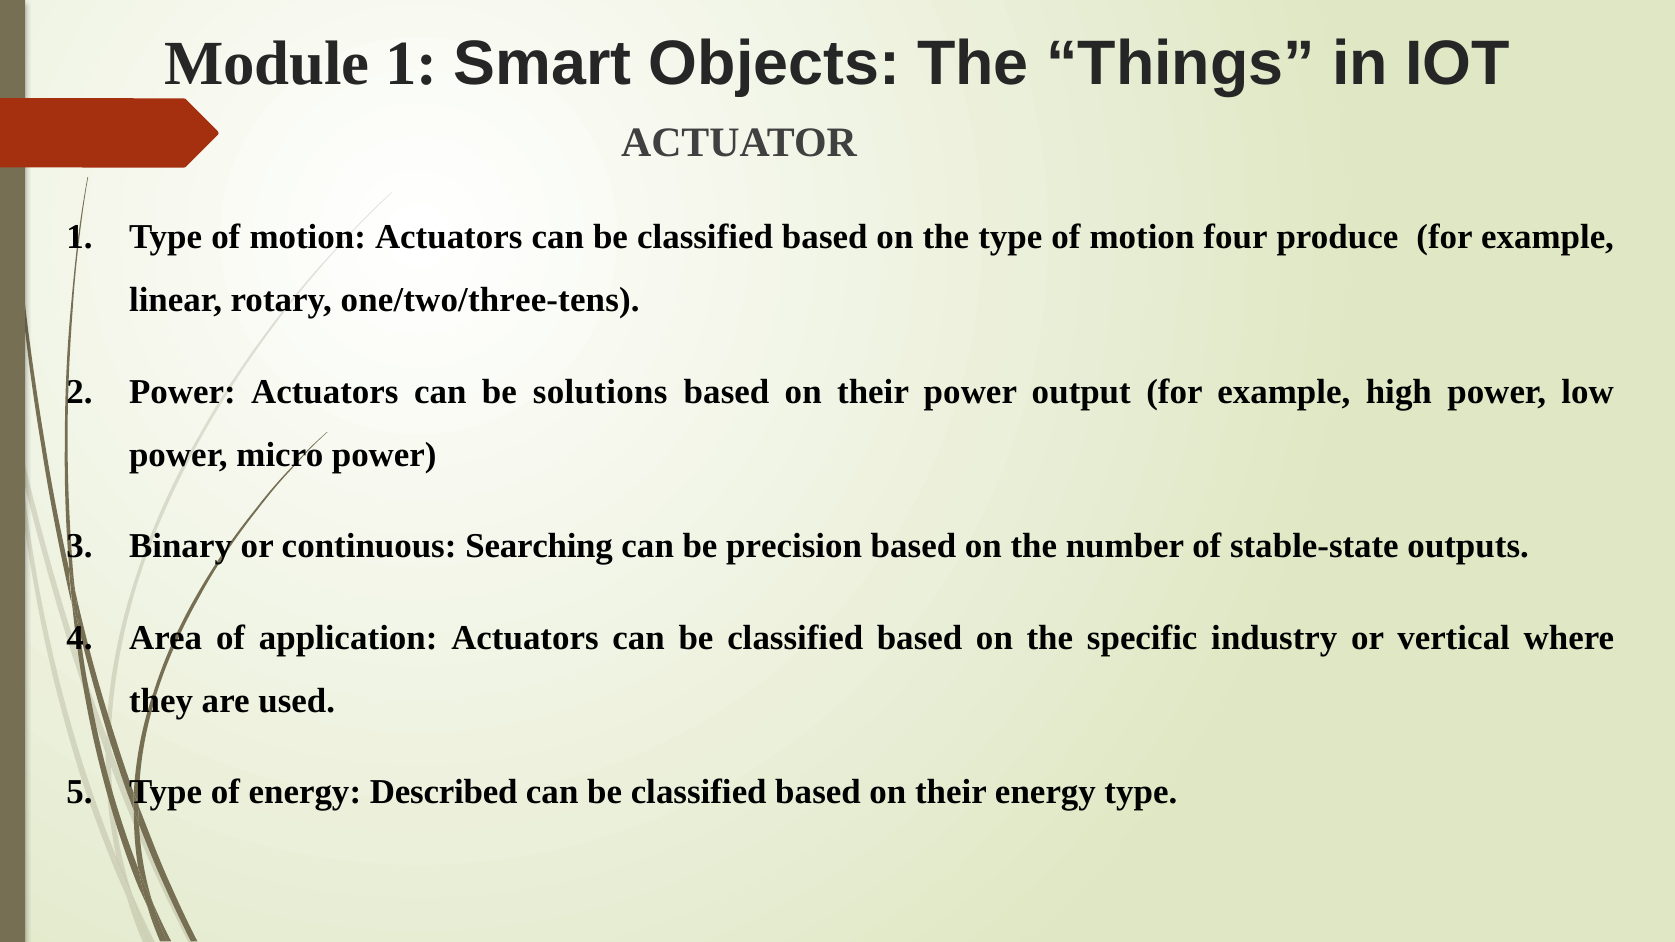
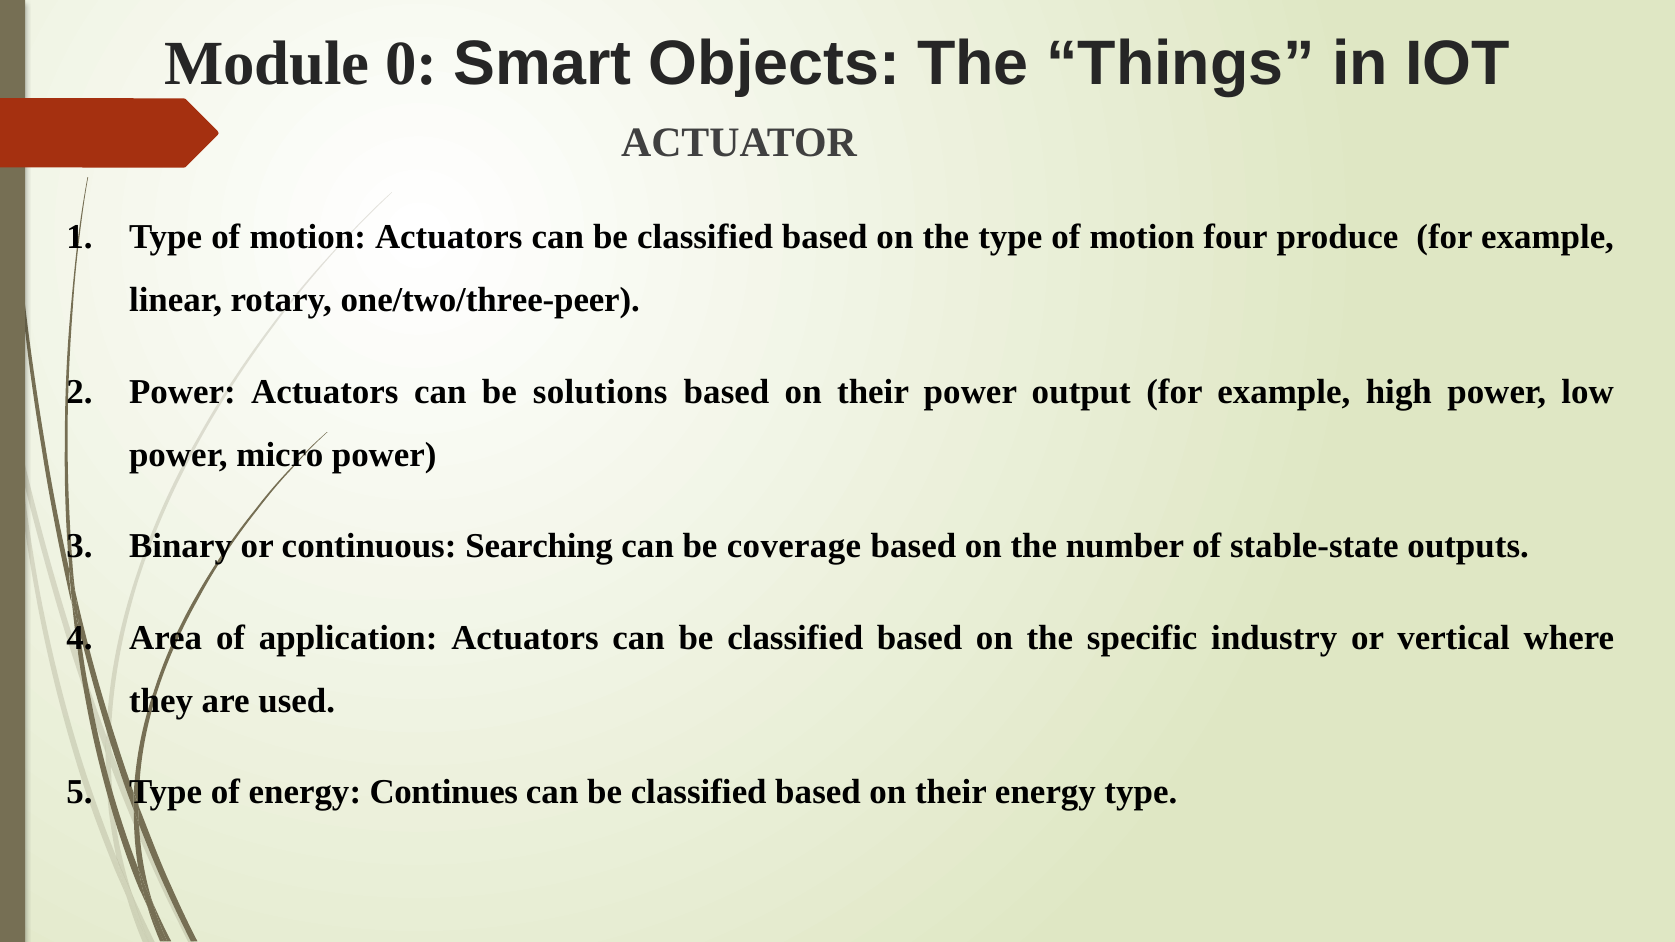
Module 1: 1 -> 0
one/two/three-tens: one/two/three-tens -> one/two/three-peer
precision: precision -> coverage
Described: Described -> Continues
